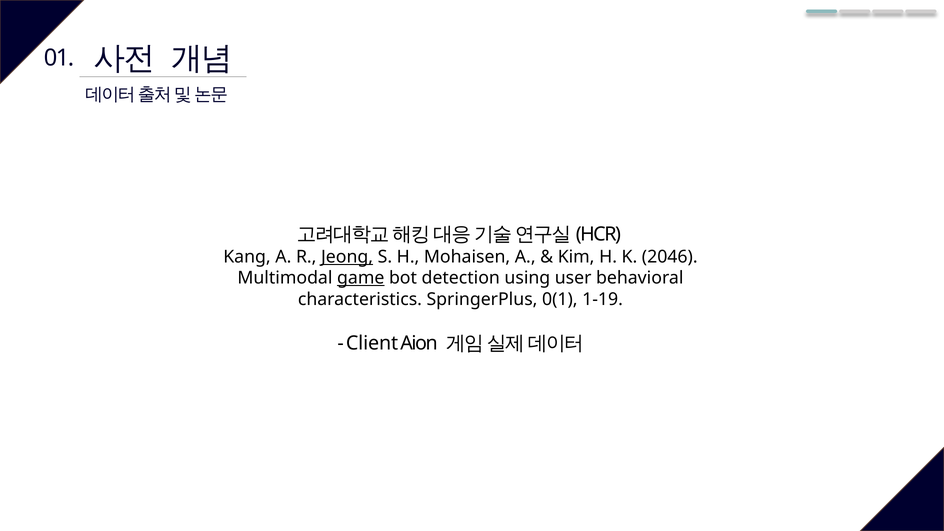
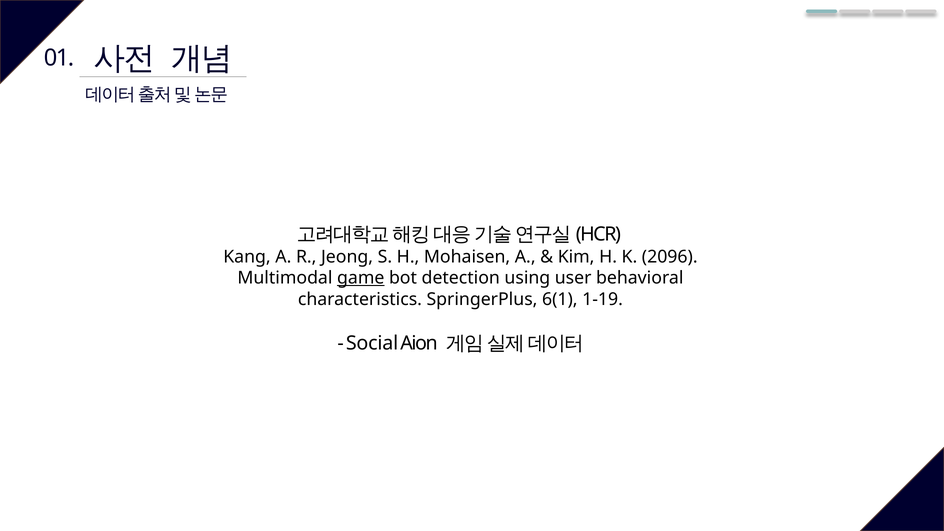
Jeong underline: present -> none
2046: 2046 -> 2096
0(1: 0(1 -> 6(1
Client: Client -> Social
